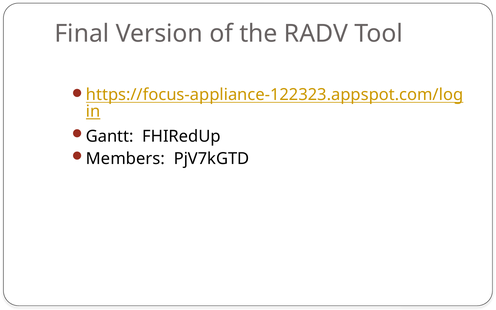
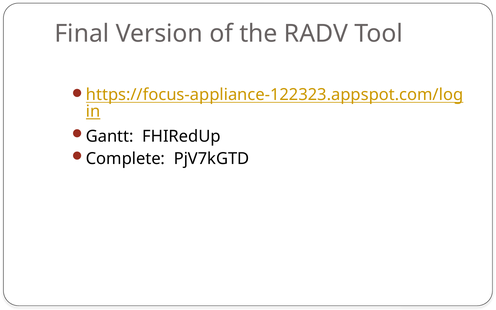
Members: Members -> Complete
